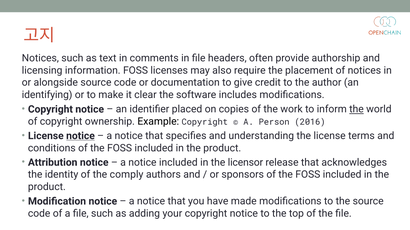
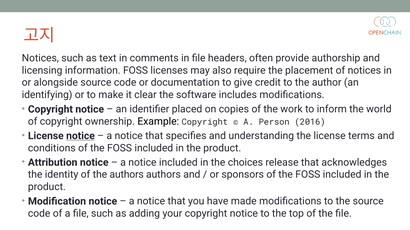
the at (357, 109) underline: present -> none
licensor: licensor -> choices
the comply: comply -> authors
